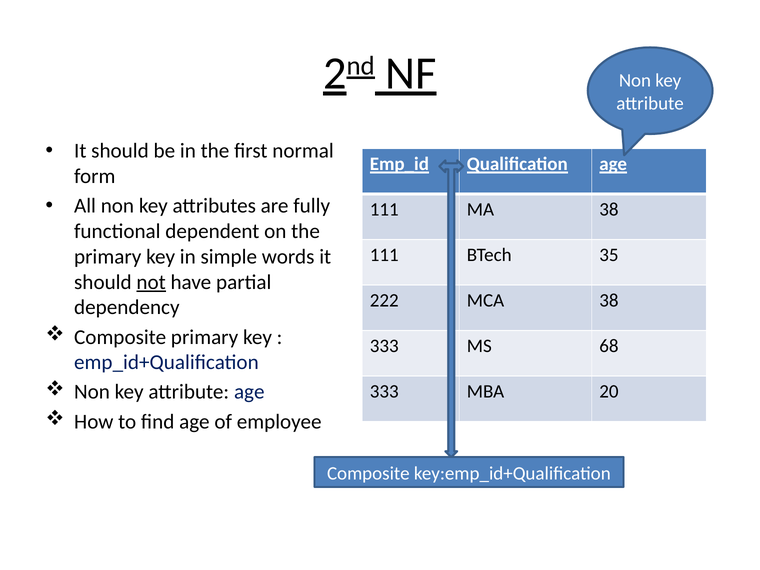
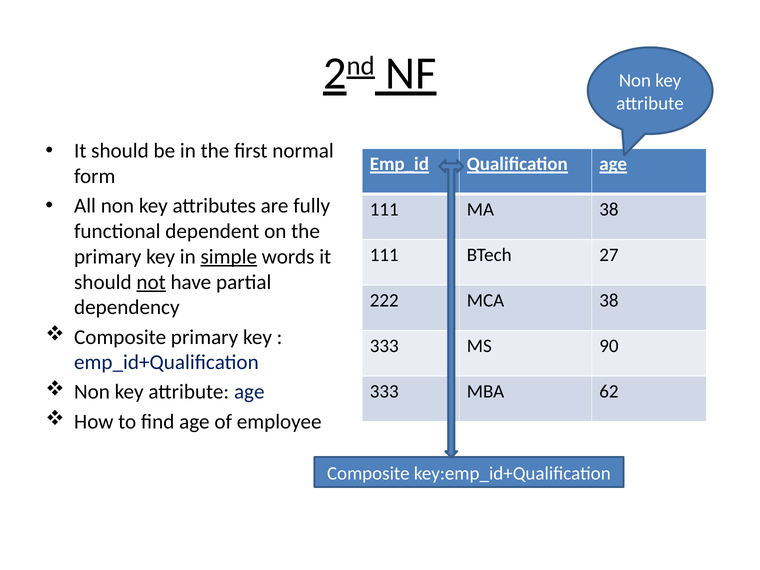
35: 35 -> 27
simple underline: none -> present
68: 68 -> 90
20: 20 -> 62
